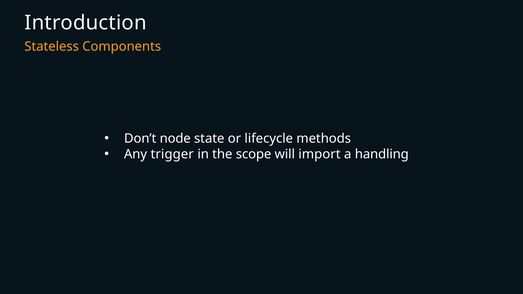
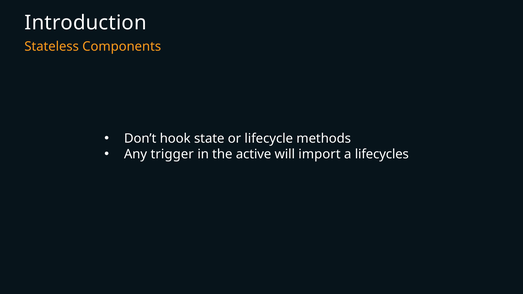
node: node -> hook
scope: scope -> active
handling: handling -> lifecycles
